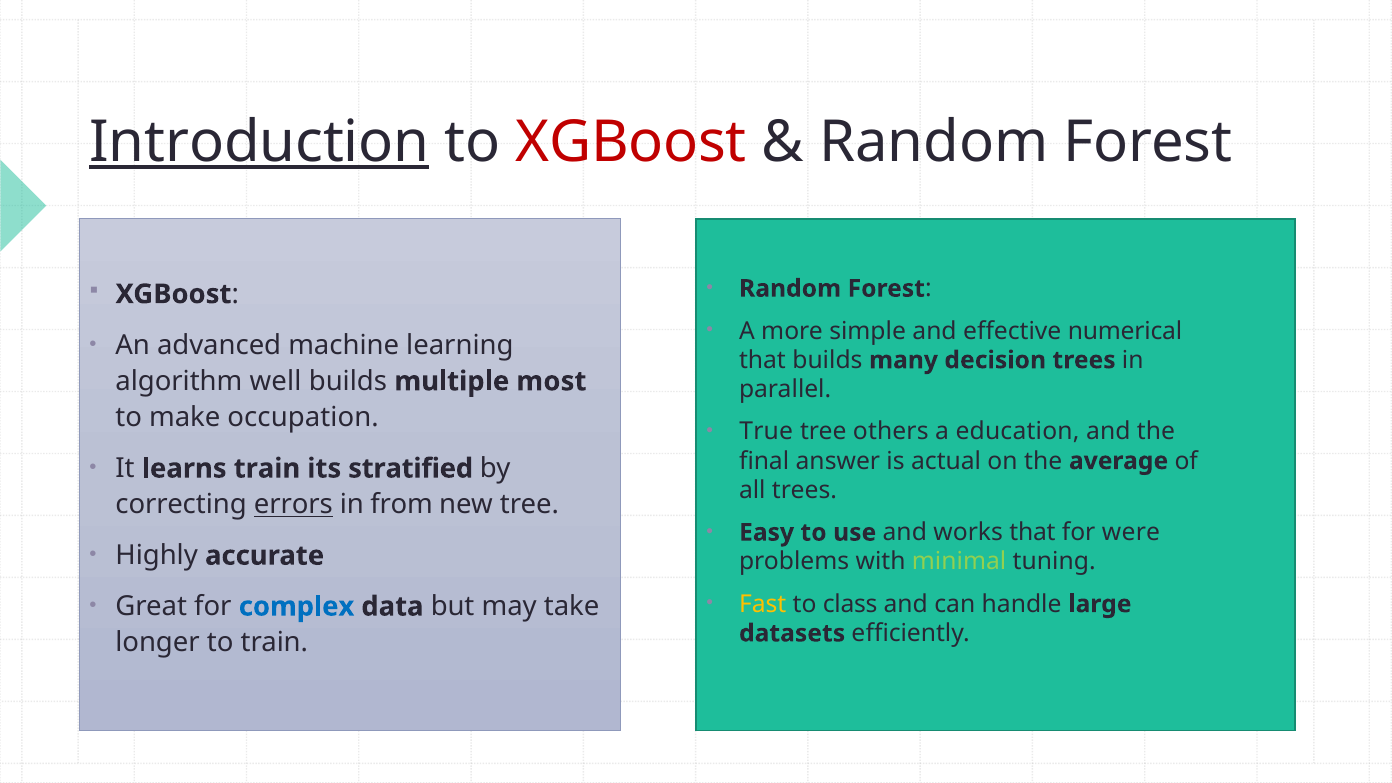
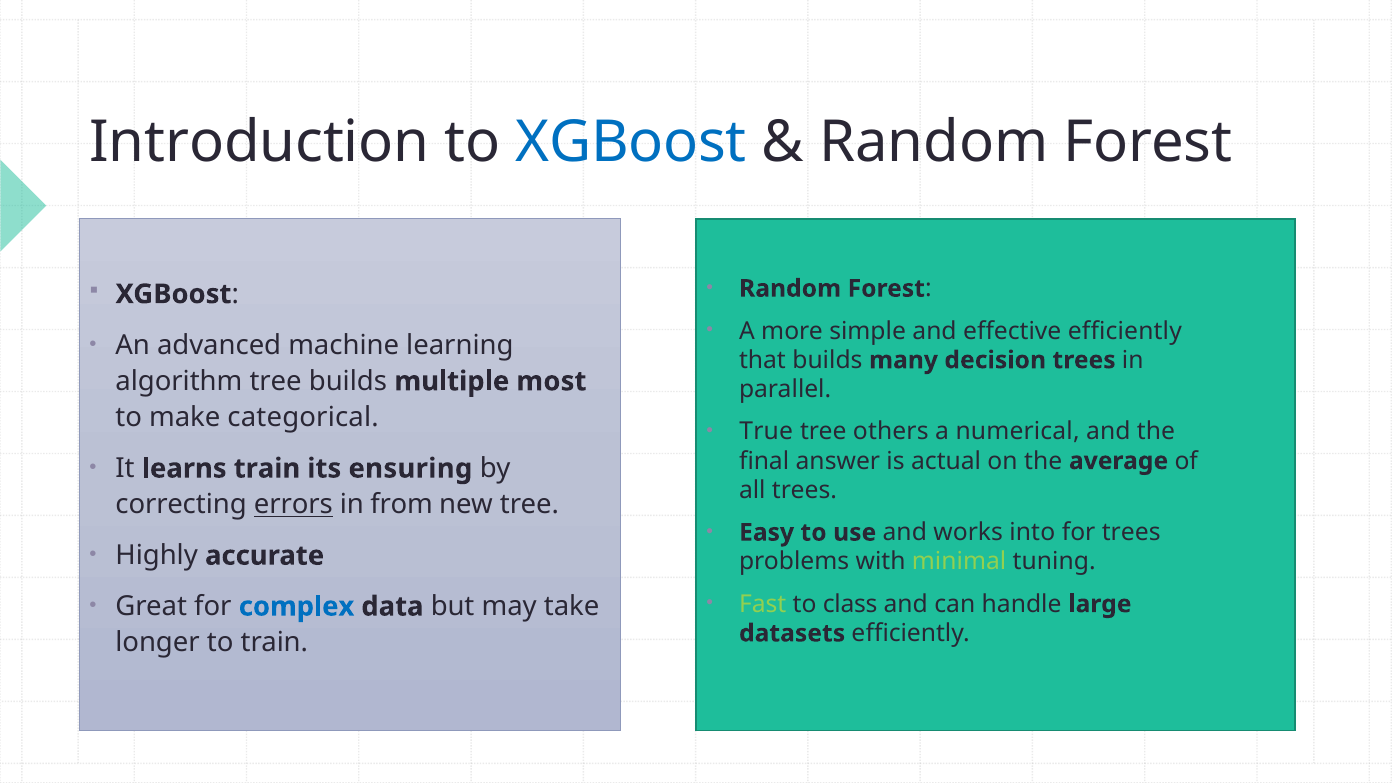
Introduction underline: present -> none
XGBoost at (631, 142) colour: red -> blue
effective numerical: numerical -> efficiently
algorithm well: well -> tree
occupation: occupation -> categorical
education: education -> numerical
stratified: stratified -> ensuring
works that: that -> into
for were: were -> trees
Fast colour: yellow -> light green
